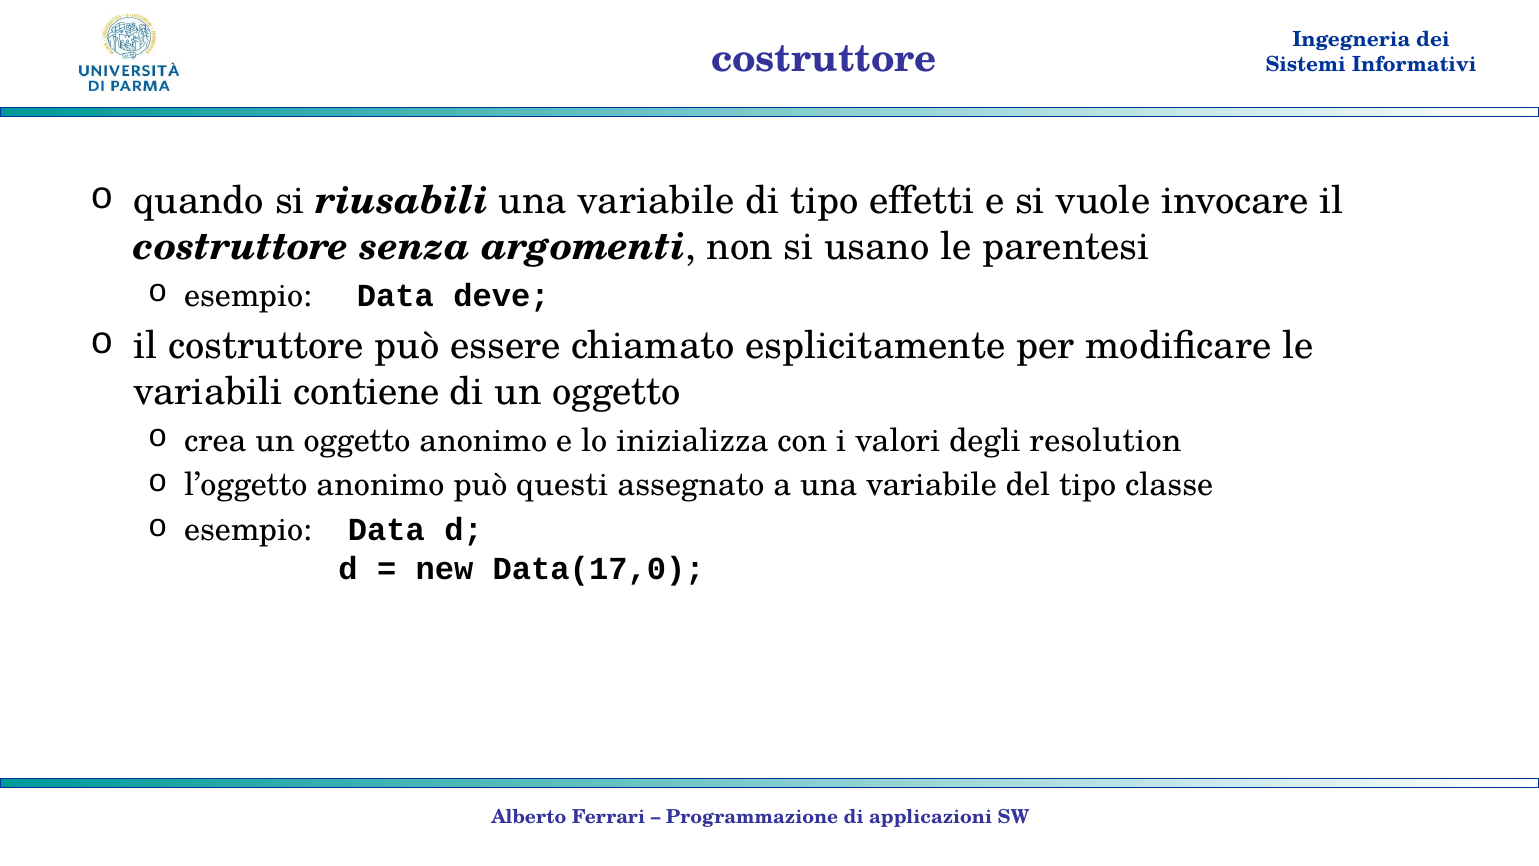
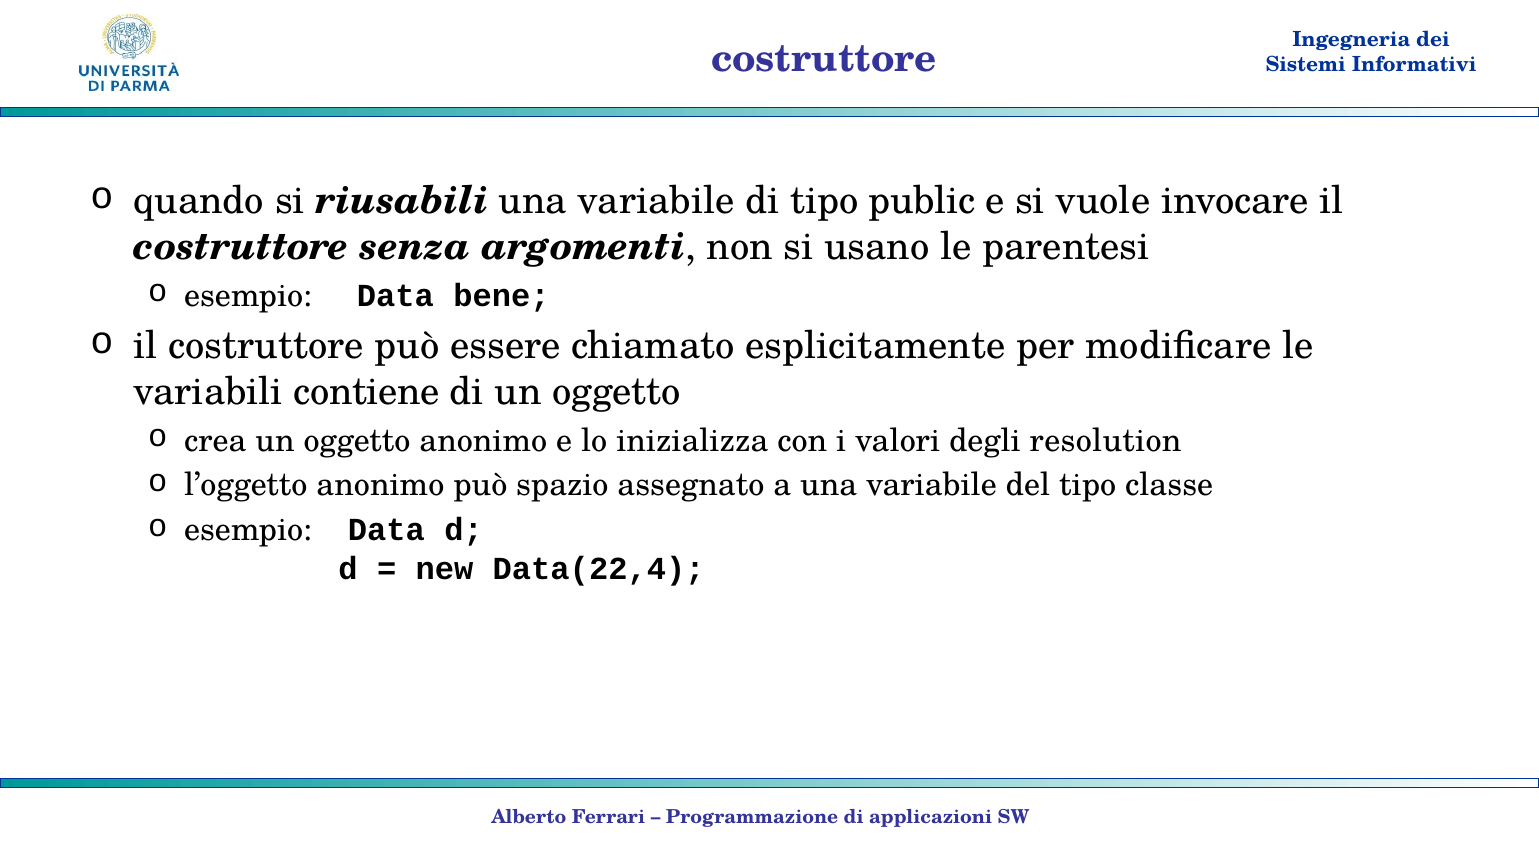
effetti: effetti -> public
deve: deve -> bene
questi: questi -> spazio
Data(17,0: Data(17,0 -> Data(22,4
